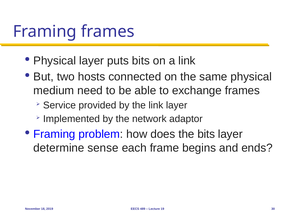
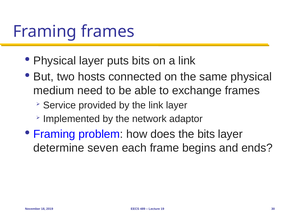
sense: sense -> seven
